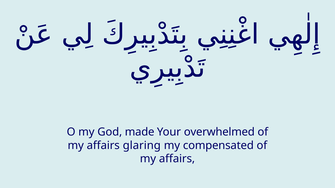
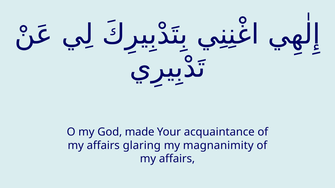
overwhelmed: overwhelmed -> acquaintance
compensated: compensated -> magnanimity
